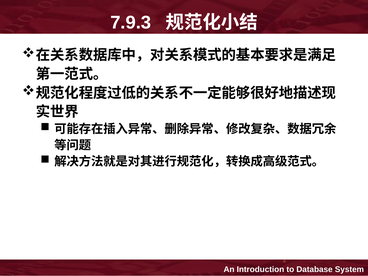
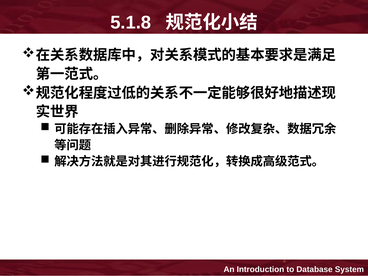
7.9.3: 7.9.3 -> 5.1.8
